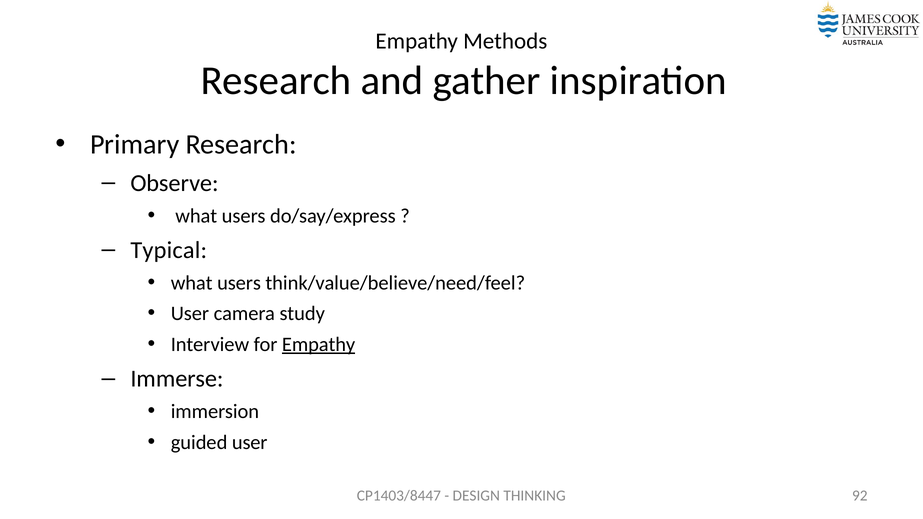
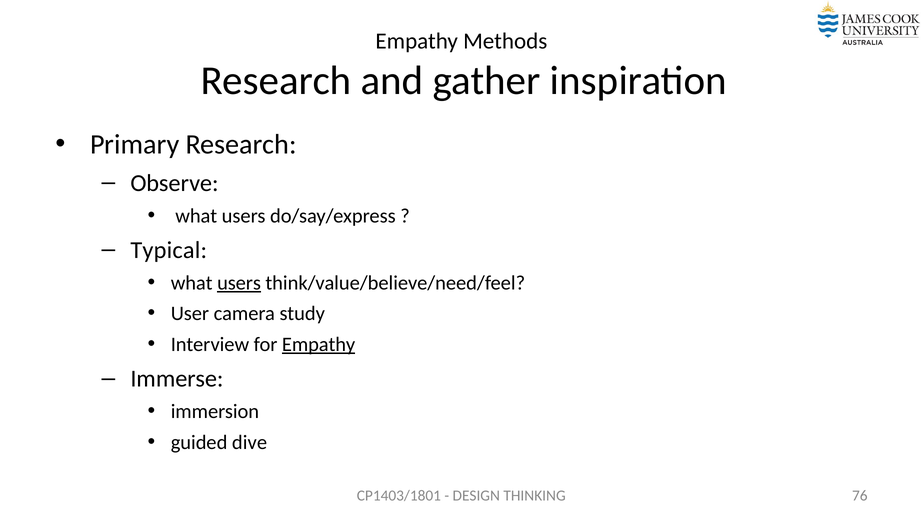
users at (239, 283) underline: none -> present
guided user: user -> dive
CP1403/8447: CP1403/8447 -> CP1403/1801
92: 92 -> 76
